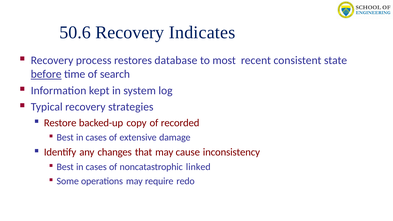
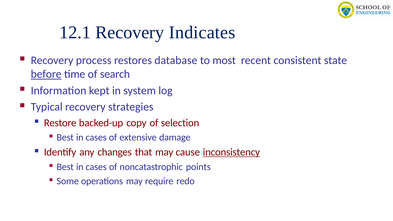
50.6: 50.6 -> 12.1
recorded: recorded -> selection
inconsistency underline: none -> present
linked: linked -> points
